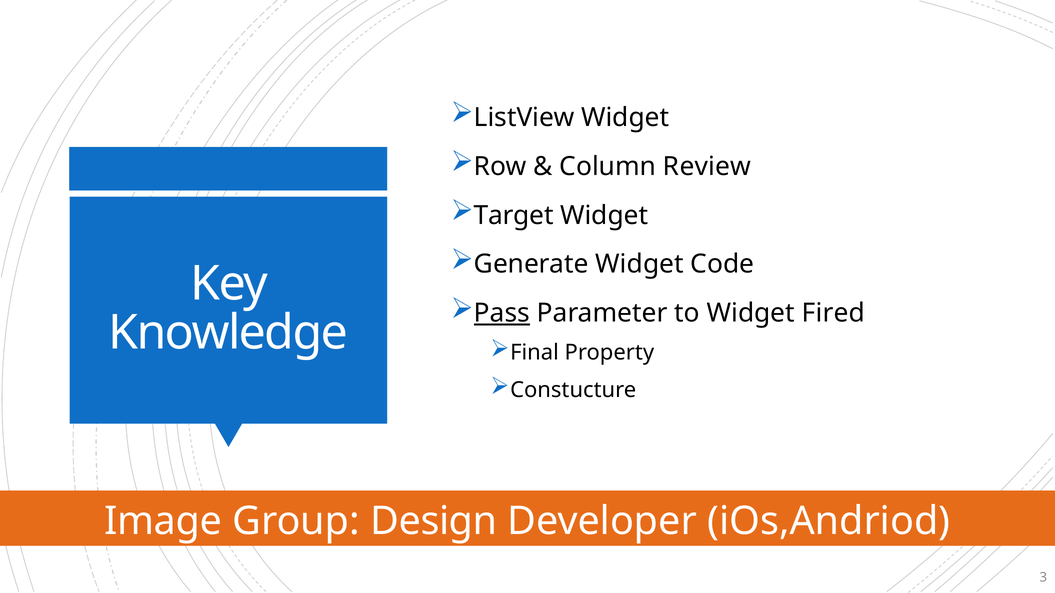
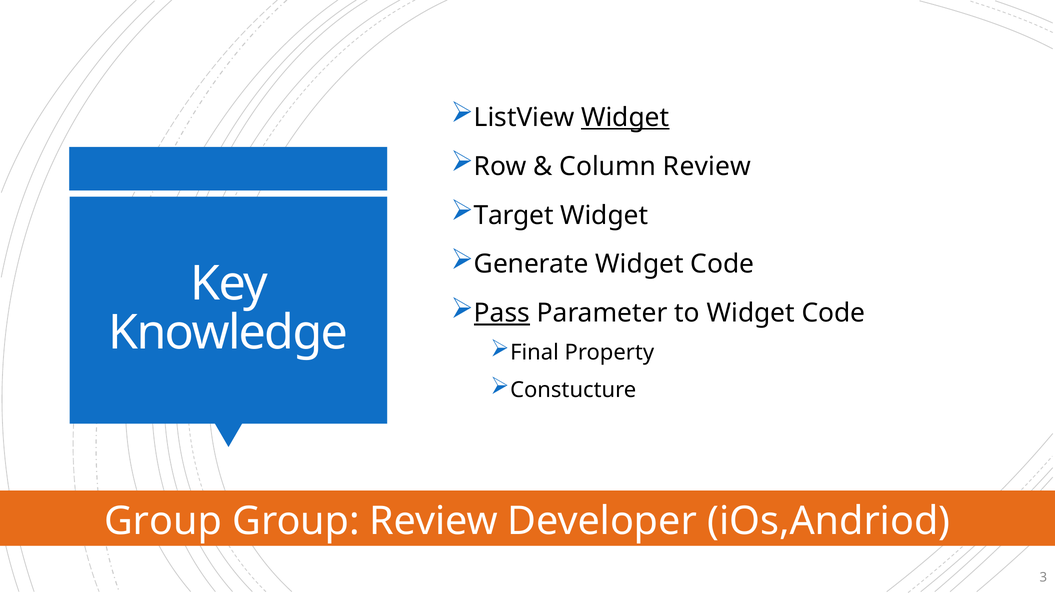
Widget at (625, 118) underline: none -> present
to Widget Fired: Fired -> Code
Image at (163, 521): Image -> Group
Group Design: Design -> Review
